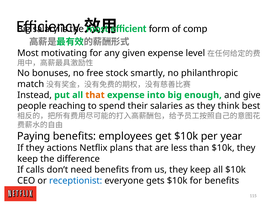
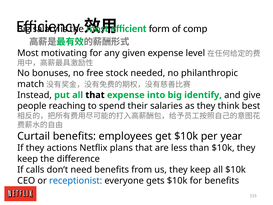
smartly: smartly -> needed
that at (95, 95) colour: orange -> black
enough: enough -> identify
Paying: Paying -> Curtail
